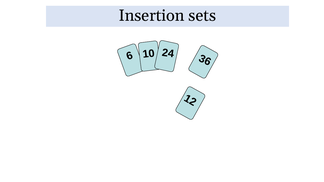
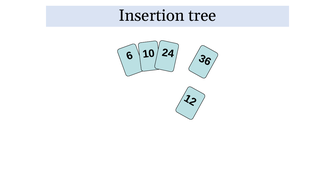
sets: sets -> tree
